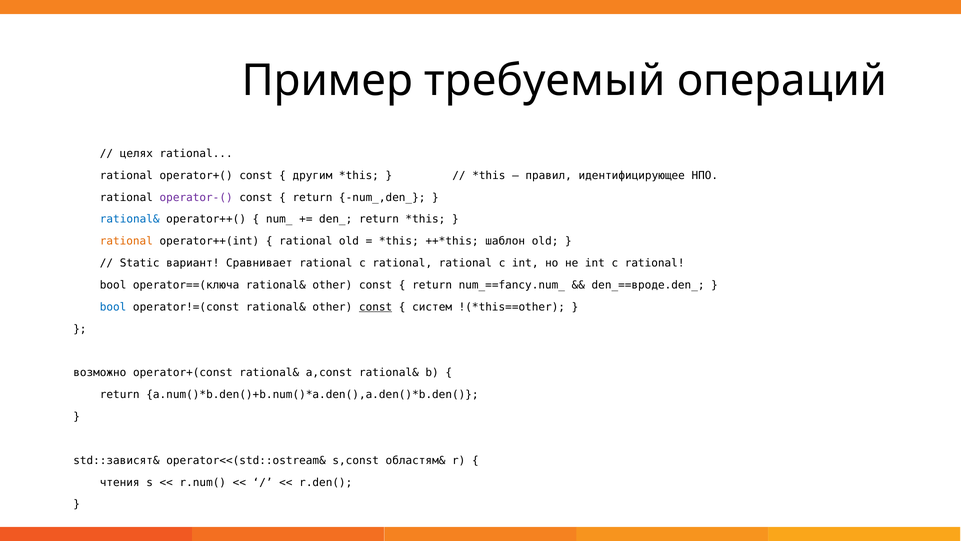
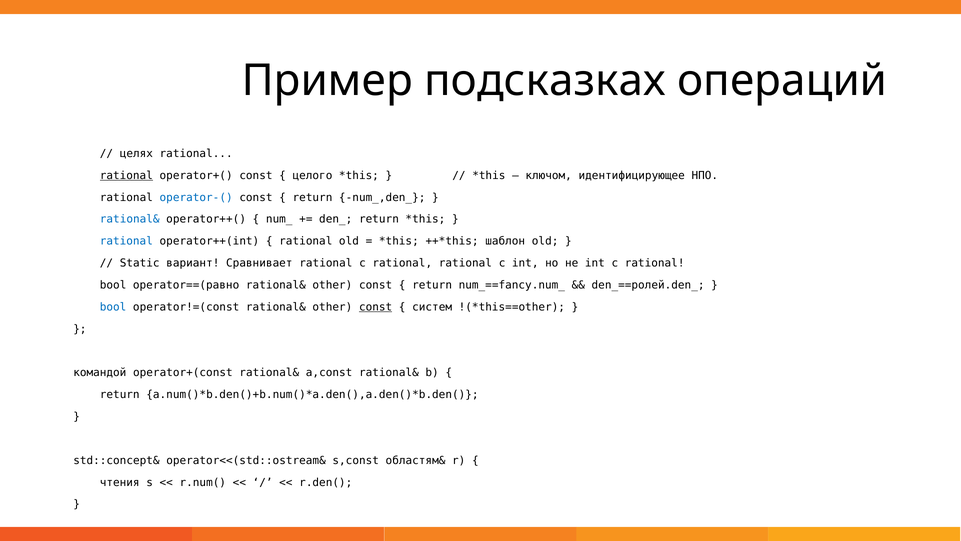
требуемый: требуемый -> подсказках
rational at (126, 175) underline: none -> present
другим: другим -> целого
правил: правил -> ключом
operator-( colour: purple -> blue
rational at (126, 241) colour: orange -> blue
operator==(ключа: operator==(ключа -> operator==(равно
den_==вроде.den_: den_==вроде.den_ -> den_==ролей.den_
возможно: возможно -> командой
std::зависят&: std::зависят& -> std::concept&
